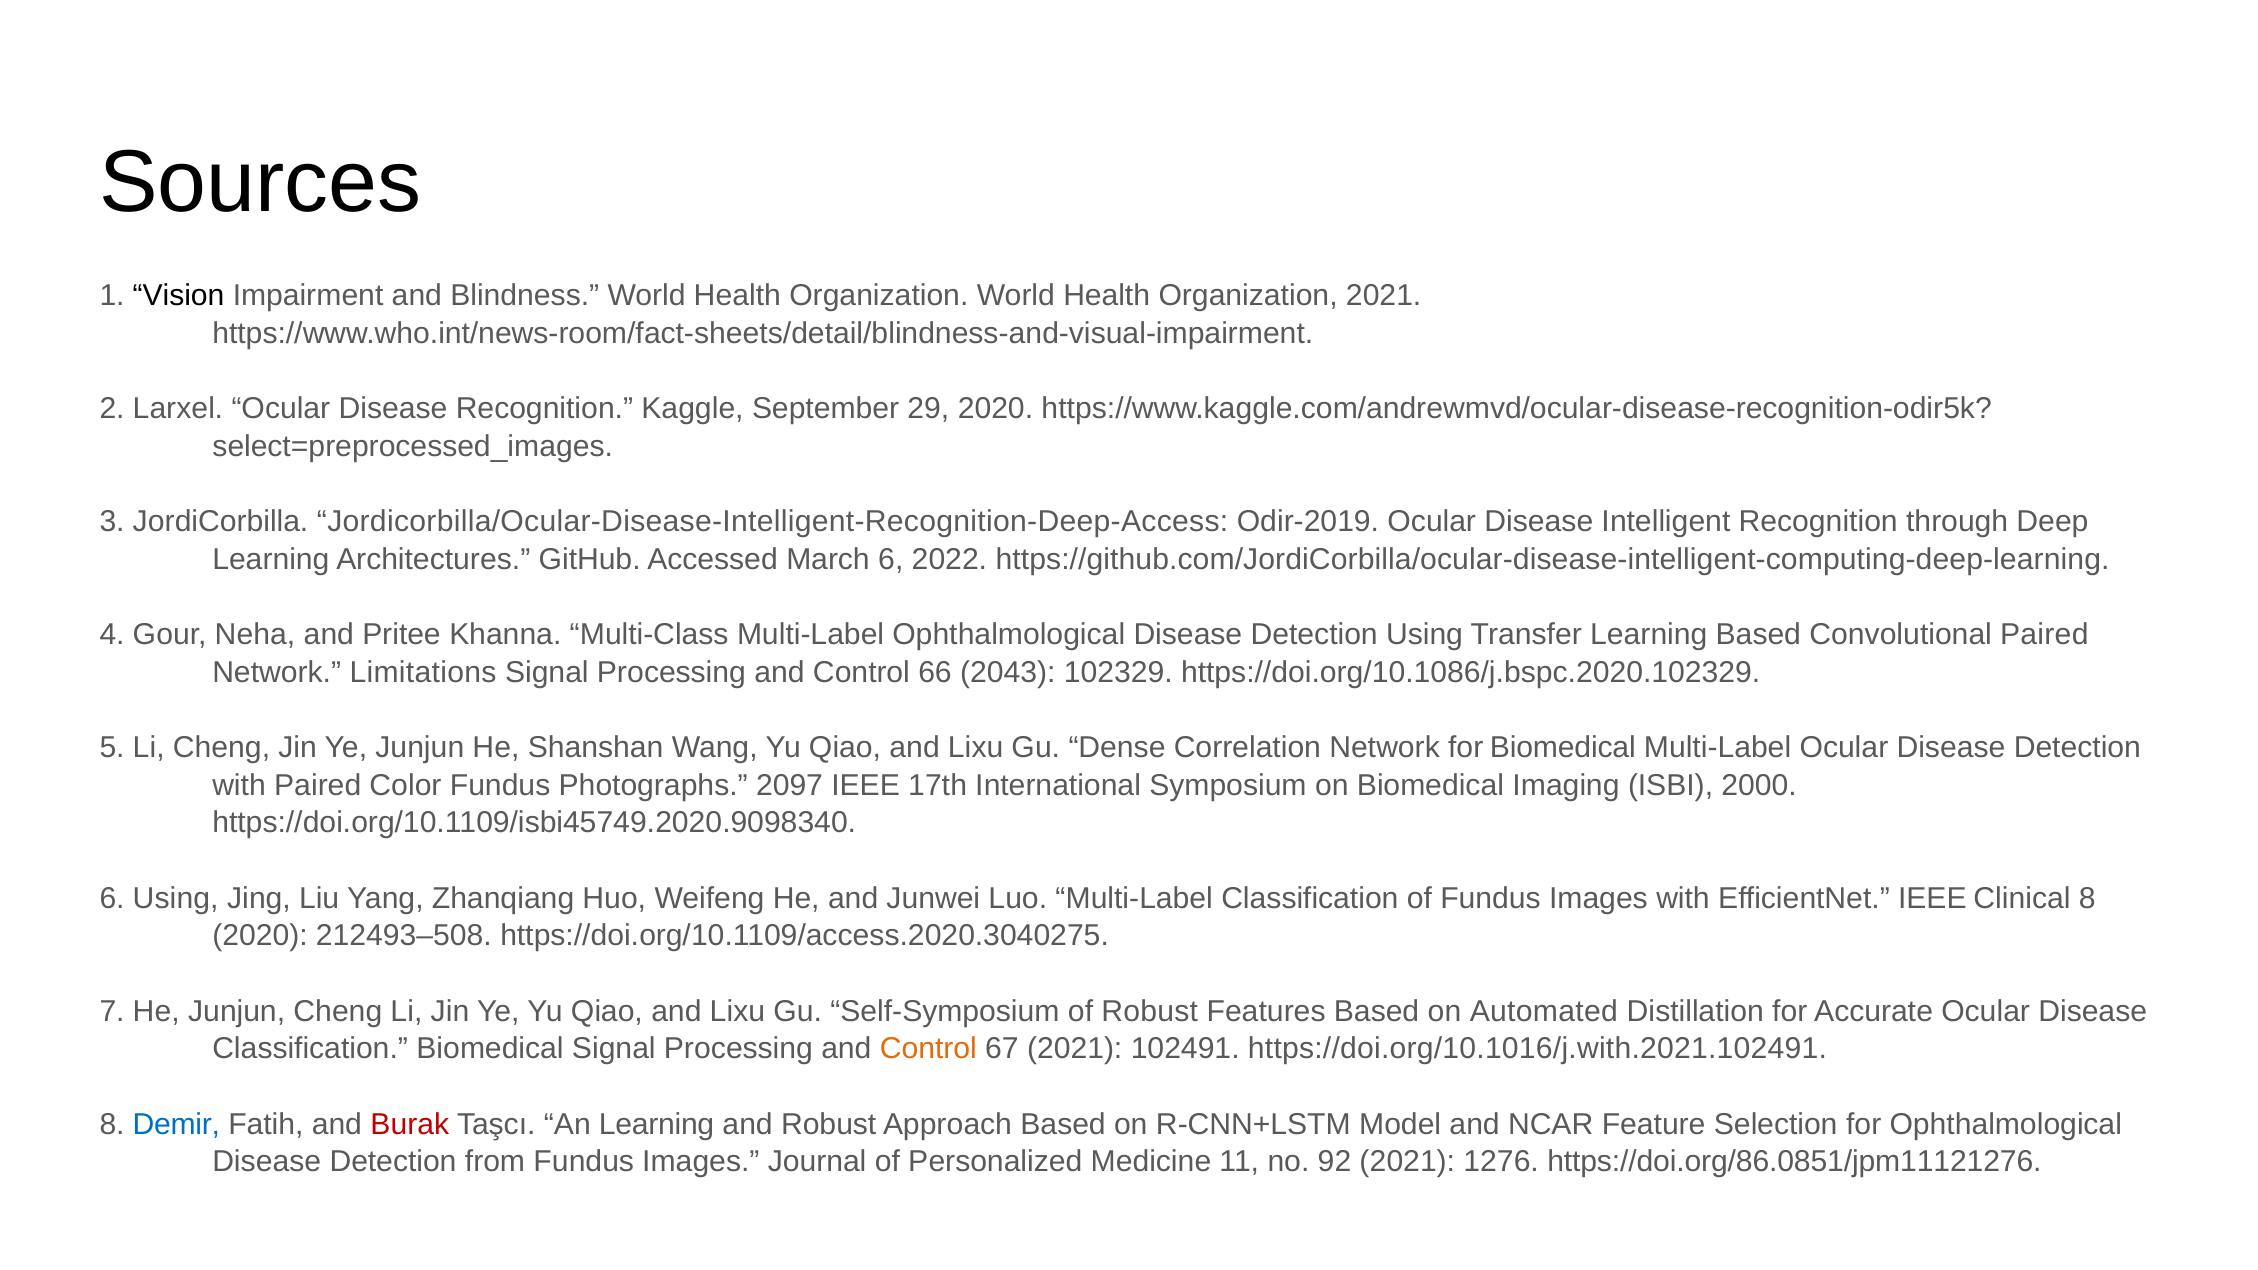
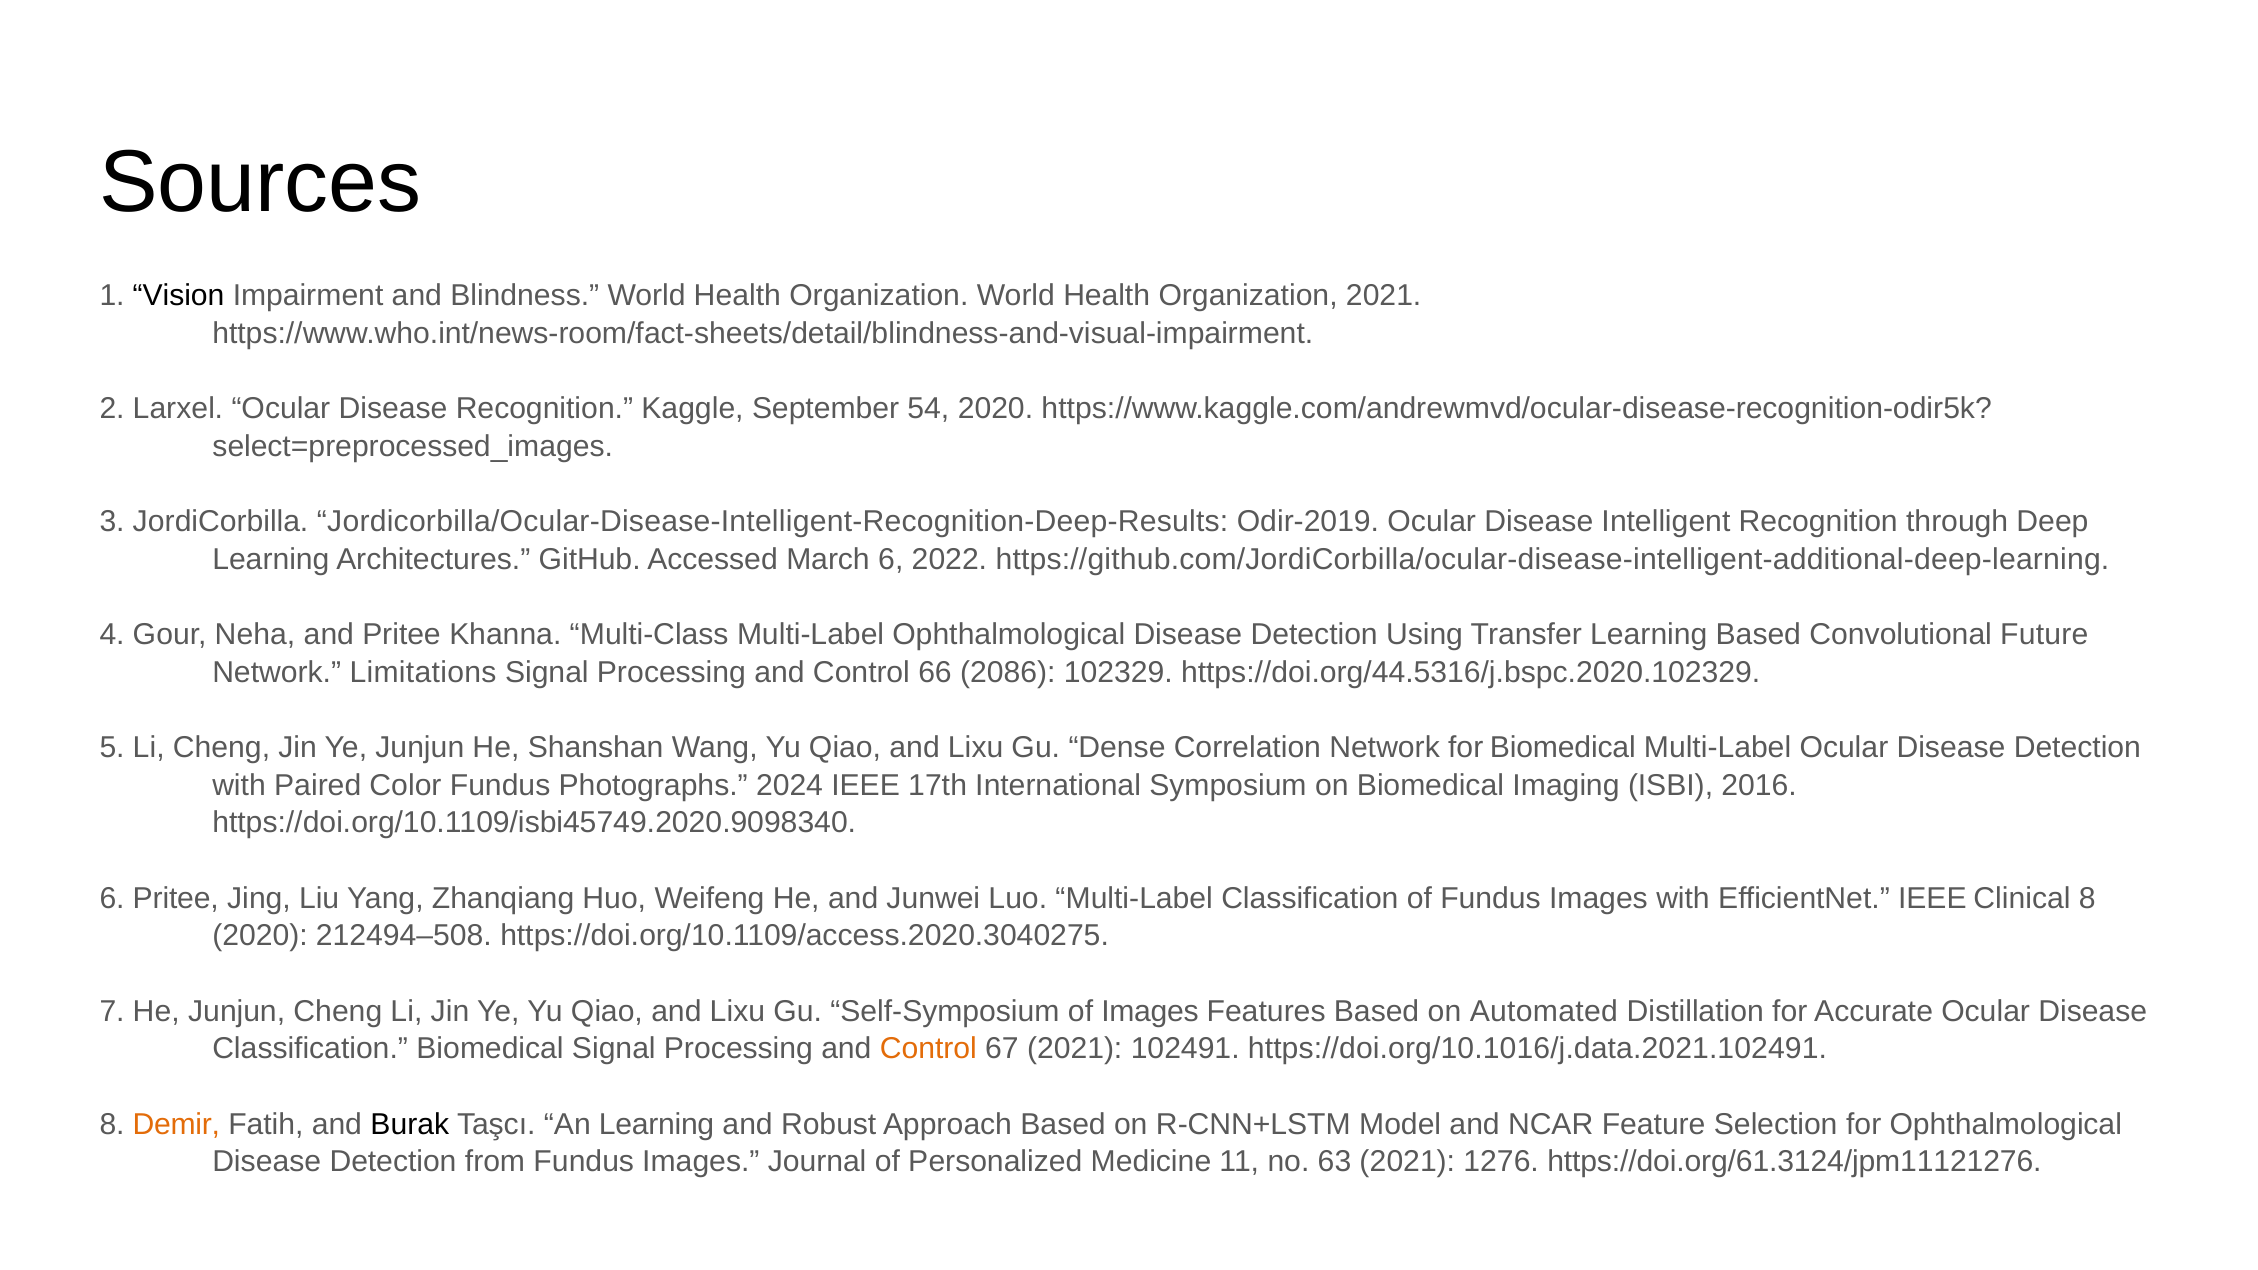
29: 29 -> 54
Jordicorbilla/Ocular-Disease-Intelligent-Recognition-Deep-Access: Jordicorbilla/Ocular-Disease-Intelligent-Recognition-Deep-Access -> Jordicorbilla/Ocular-Disease-Intelligent-Recognition-Deep-Results
https://github.com/JordiCorbilla/ocular-disease-intelligent-computing-deep-learning: https://github.com/JordiCorbilla/ocular-disease-intelligent-computing-deep-learning -> https://github.com/JordiCorbilla/ocular-disease-intelligent-additional-deep-learning
Convolutional Paired: Paired -> Future
2043: 2043 -> 2086
https://doi.org/10.1086/j.bspc.2020.102329: https://doi.org/10.1086/j.bspc.2020.102329 -> https://doi.org/44.5316/j.bspc.2020.102329
2097: 2097 -> 2024
2000: 2000 -> 2016
6 Using: Using -> Pritee
212493–508: 212493–508 -> 212494–508
of Robust: Robust -> Images
https://doi.org/10.1016/j.with.2021.102491: https://doi.org/10.1016/j.with.2021.102491 -> https://doi.org/10.1016/j.data.2021.102491
Demir colour: blue -> orange
Burak colour: red -> black
92: 92 -> 63
https://doi.org/86.0851/jpm11121276: https://doi.org/86.0851/jpm11121276 -> https://doi.org/61.3124/jpm11121276
